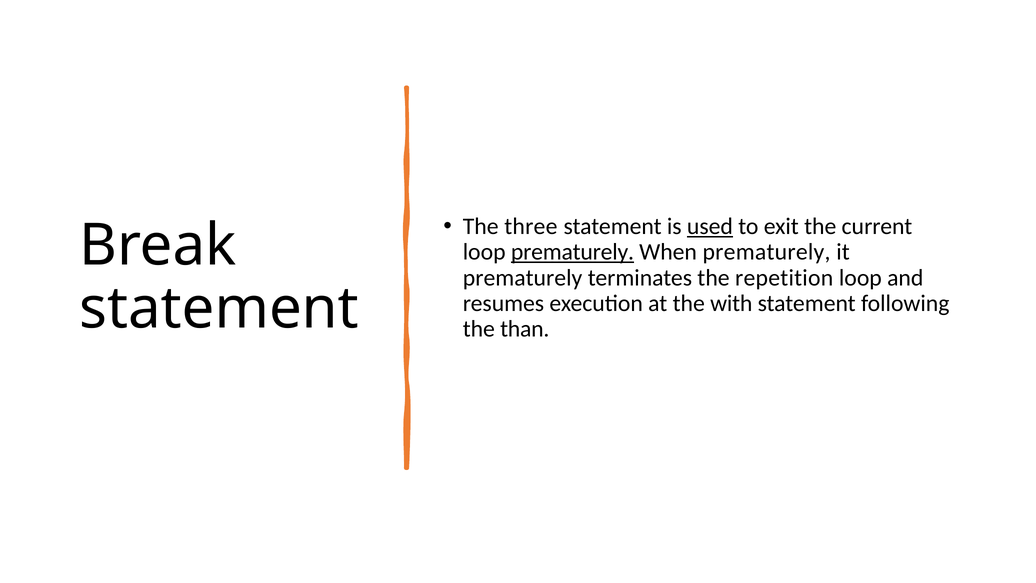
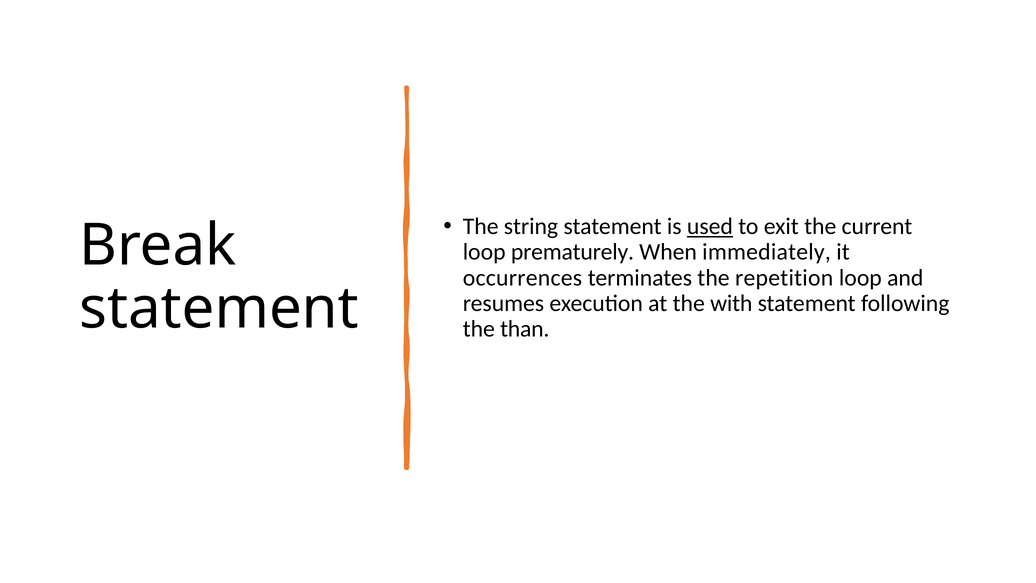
three: three -> string
prematurely at (572, 252) underline: present -> none
When prematurely: prematurely -> immediately
prematurely at (523, 278): prematurely -> occurrences
